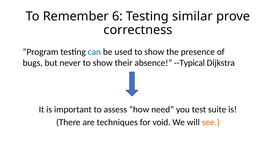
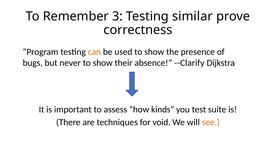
6: 6 -> 3
can colour: blue -> orange
--Typical: --Typical -> --Clarify
need: need -> kinds
